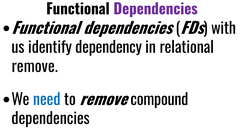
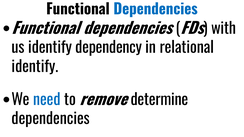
Dependencies at (156, 9) colour: purple -> blue
remove at (35, 67): remove -> identify
compound: compound -> determine
